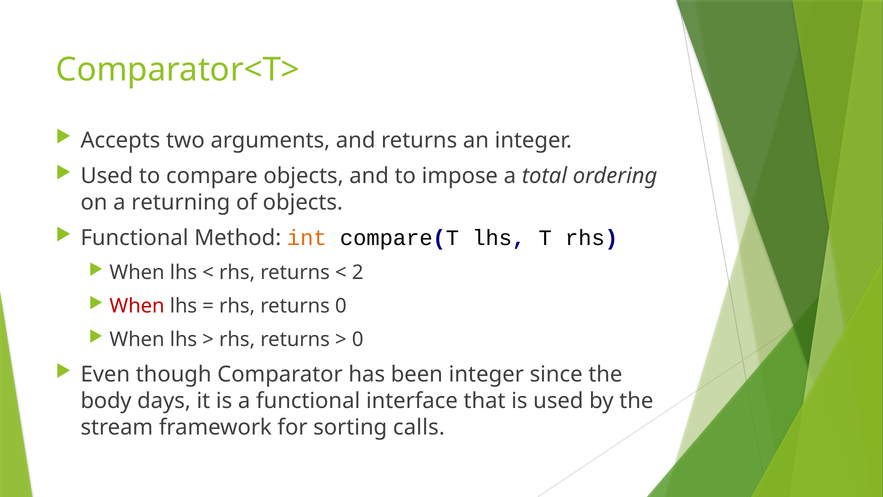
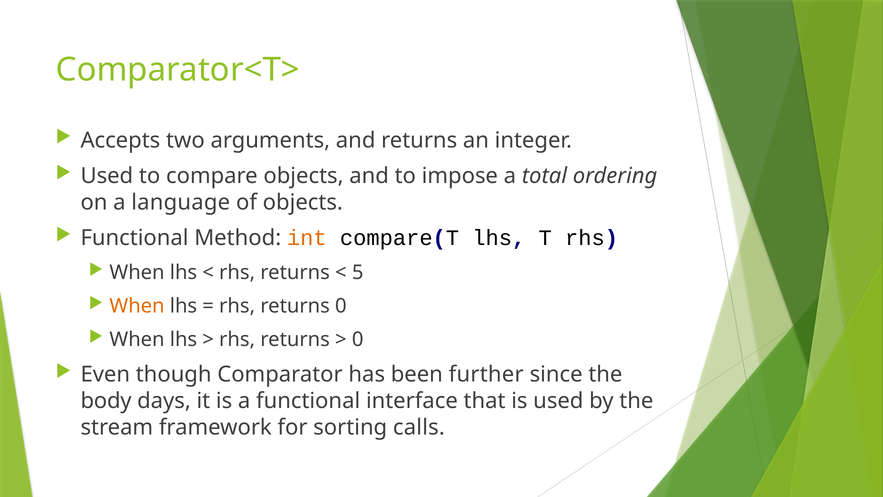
returning: returning -> language
2: 2 -> 5
When at (137, 306) colour: red -> orange
been integer: integer -> further
